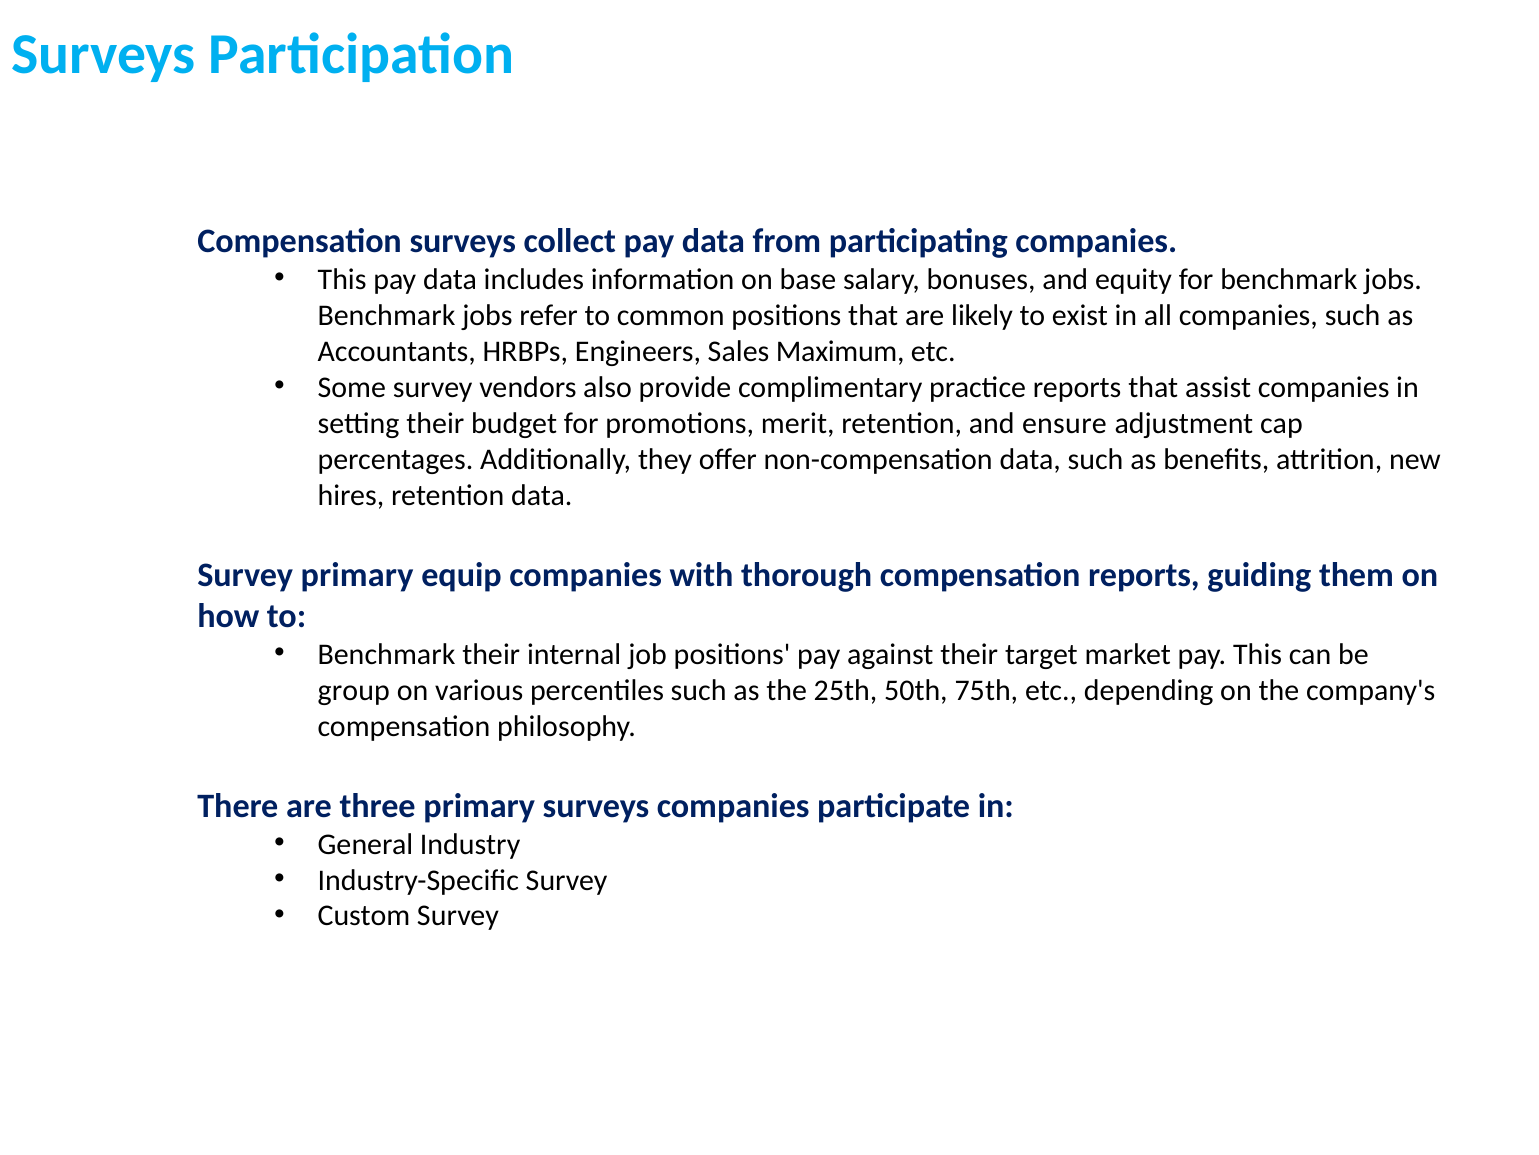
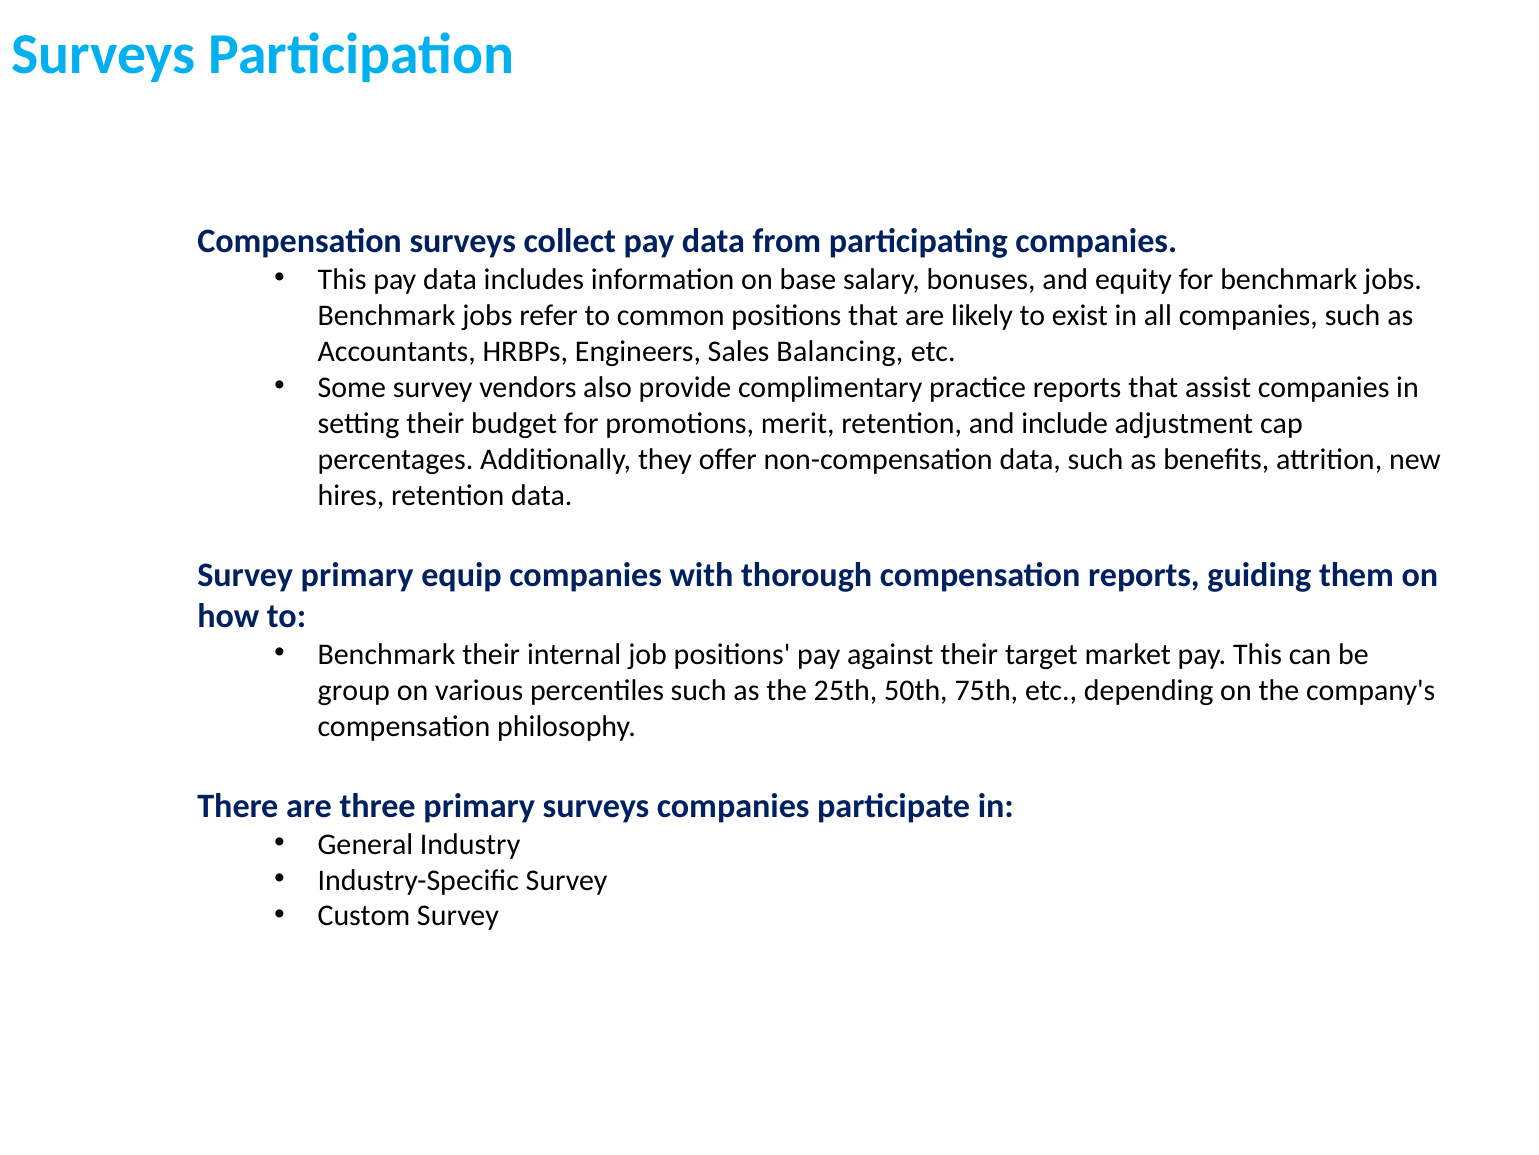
Maximum: Maximum -> Balancing
ensure: ensure -> include
